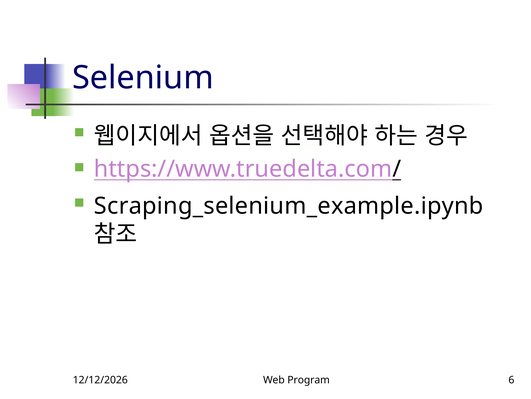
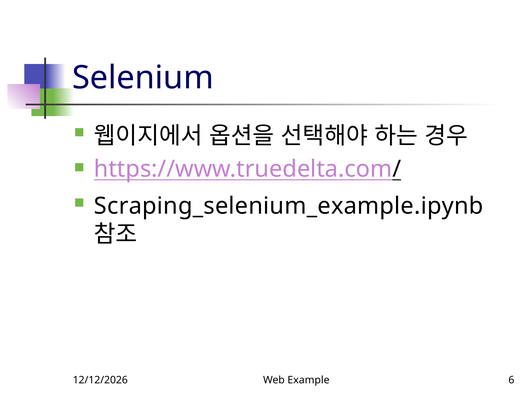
Program: Program -> Example
